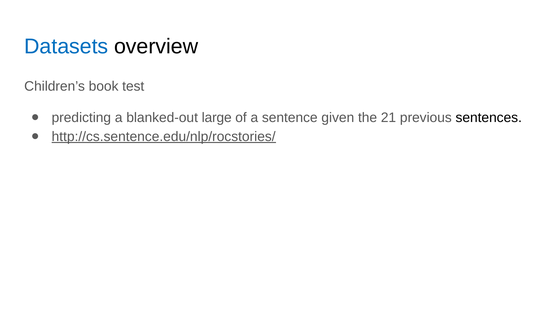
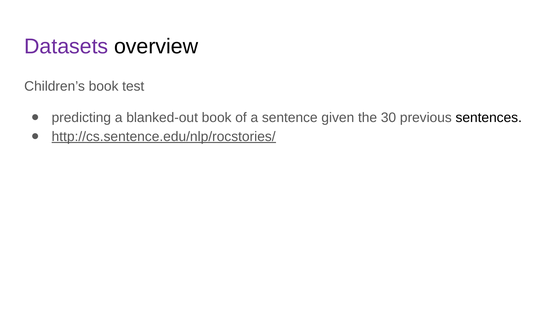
Datasets colour: blue -> purple
blanked-out large: large -> book
21: 21 -> 30
